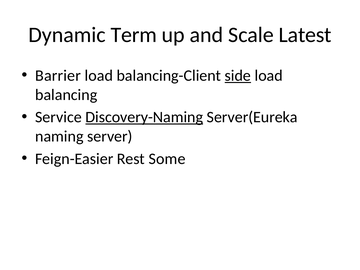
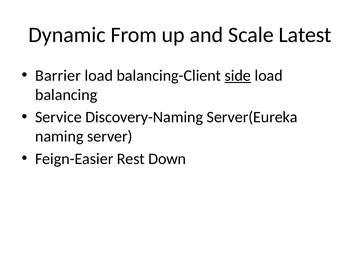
Term: Term -> From
Discovery-Naming underline: present -> none
Some: Some -> Down
